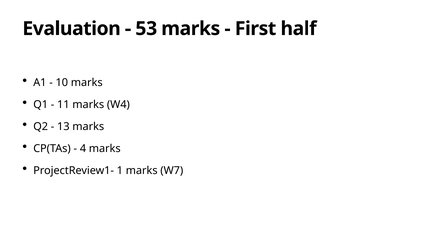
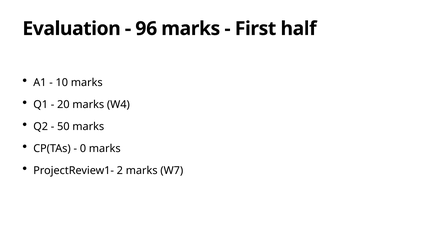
53: 53 -> 96
11: 11 -> 20
13: 13 -> 50
4: 4 -> 0
1: 1 -> 2
